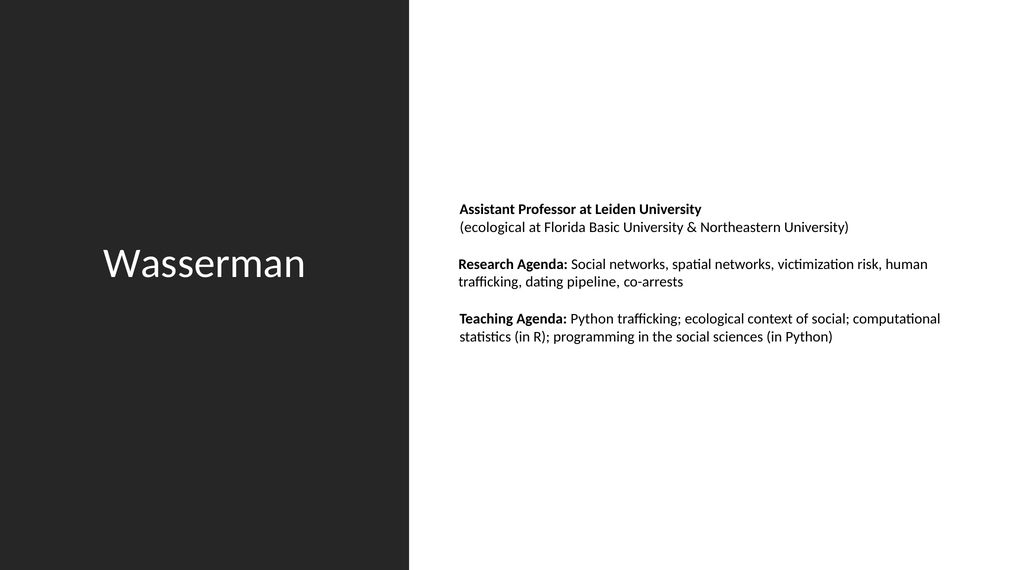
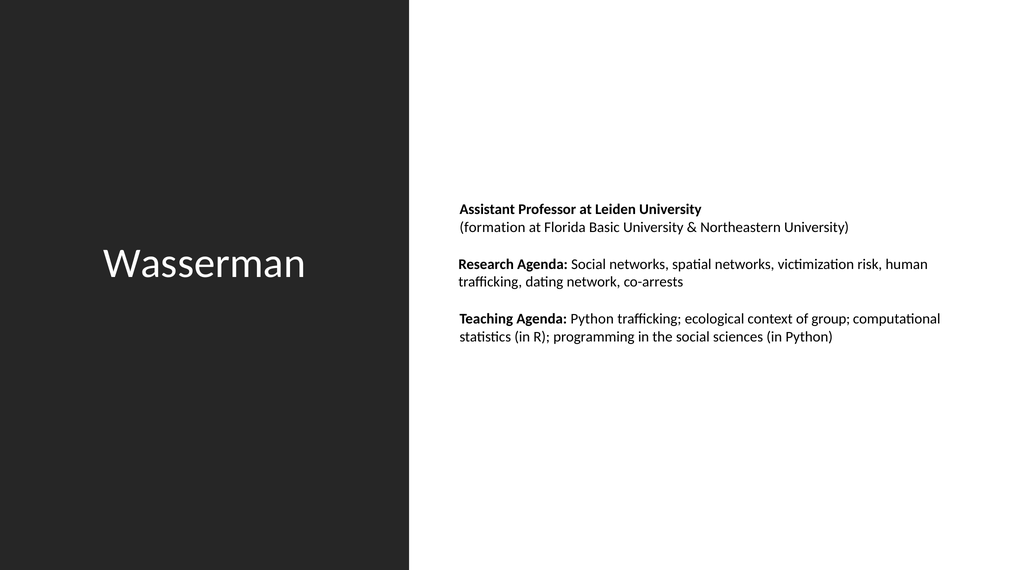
ecological at (492, 227): ecological -> formation
pipeline: pipeline -> network
of social: social -> group
